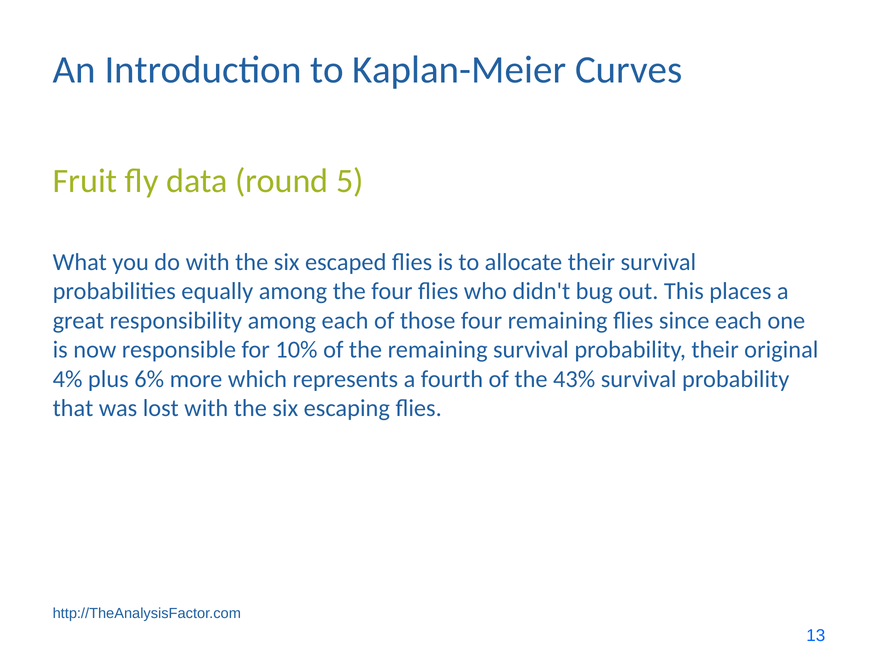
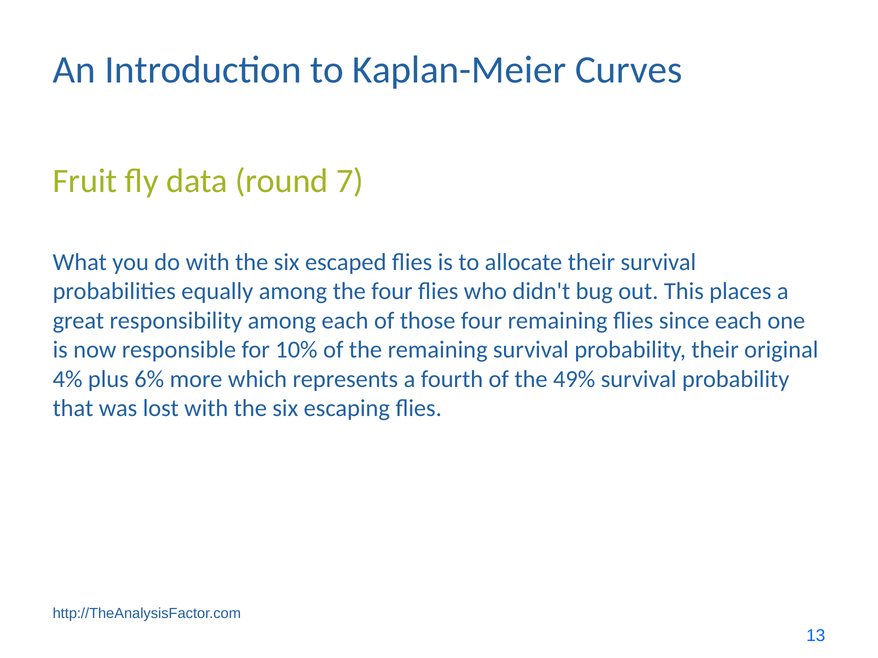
5: 5 -> 7
43%: 43% -> 49%
